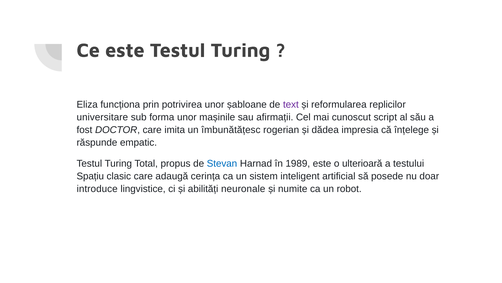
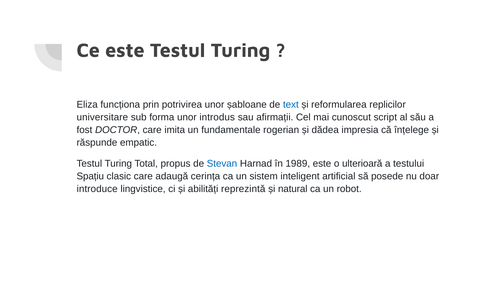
text colour: purple -> blue
mașinile: mașinile -> introdus
îmbunătățesc: îmbunătățesc -> fundamentale
neuronale: neuronale -> reprezintă
numite: numite -> natural
